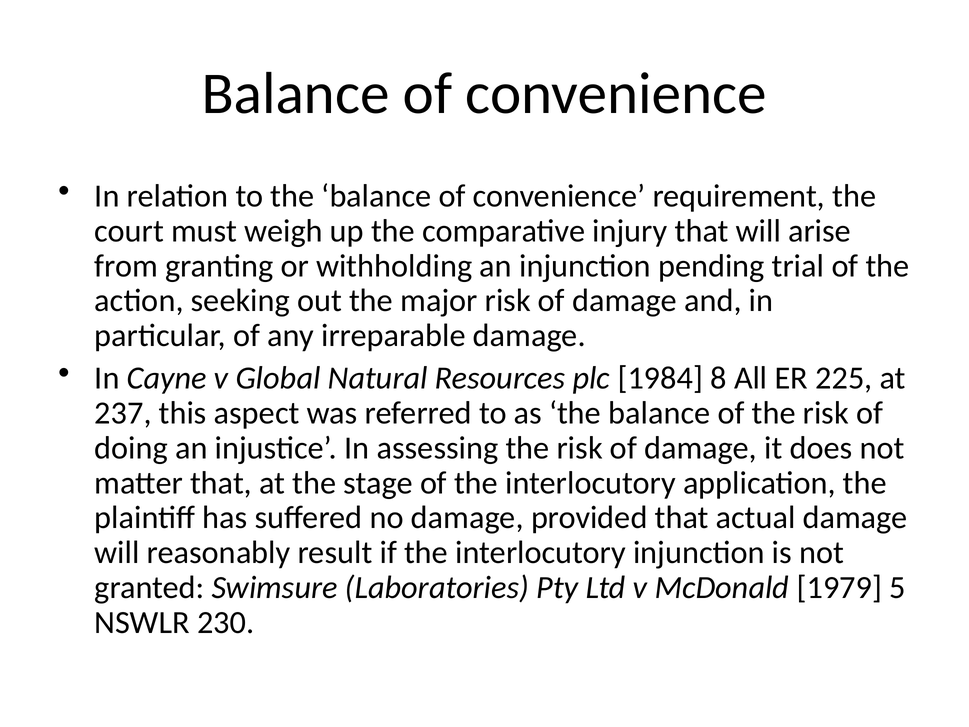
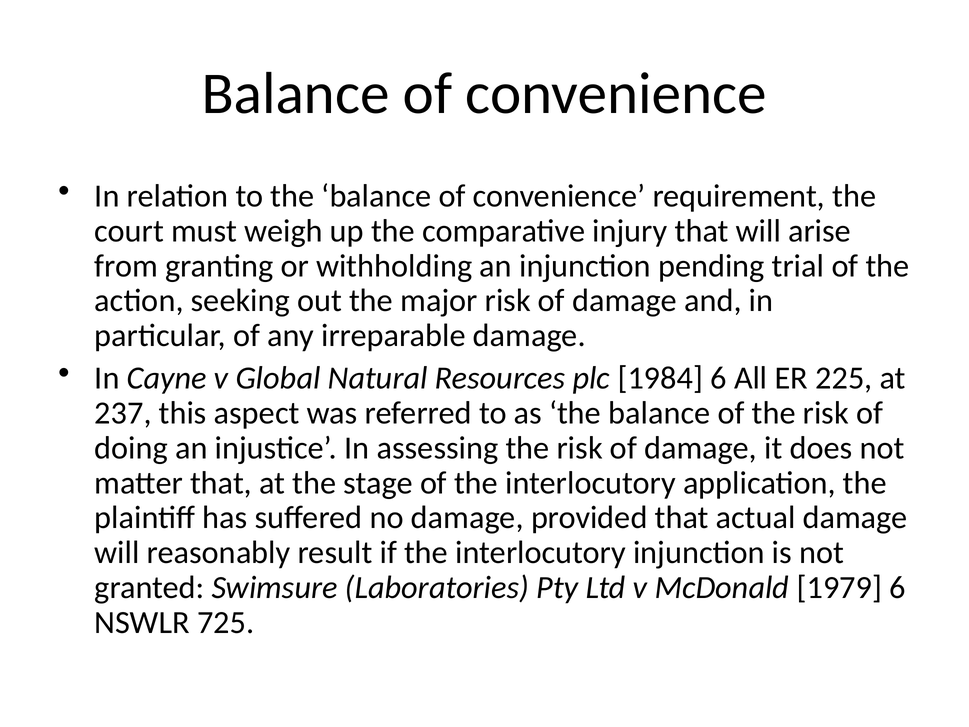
1984 8: 8 -> 6
1979 5: 5 -> 6
230: 230 -> 725
